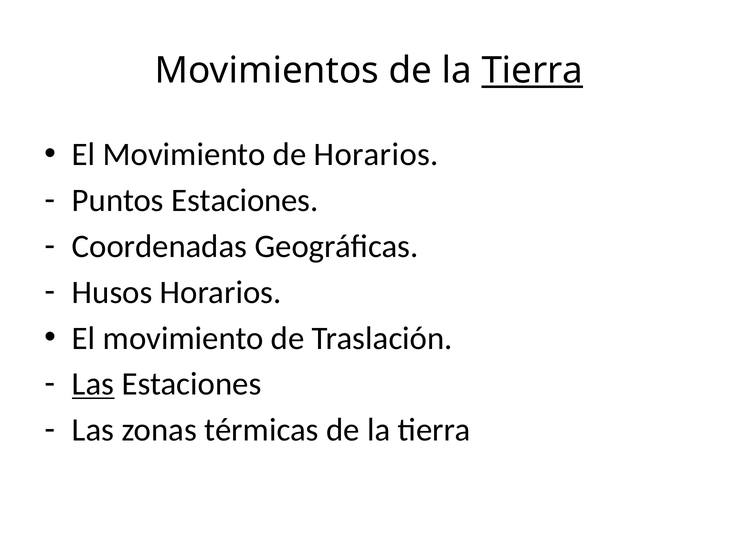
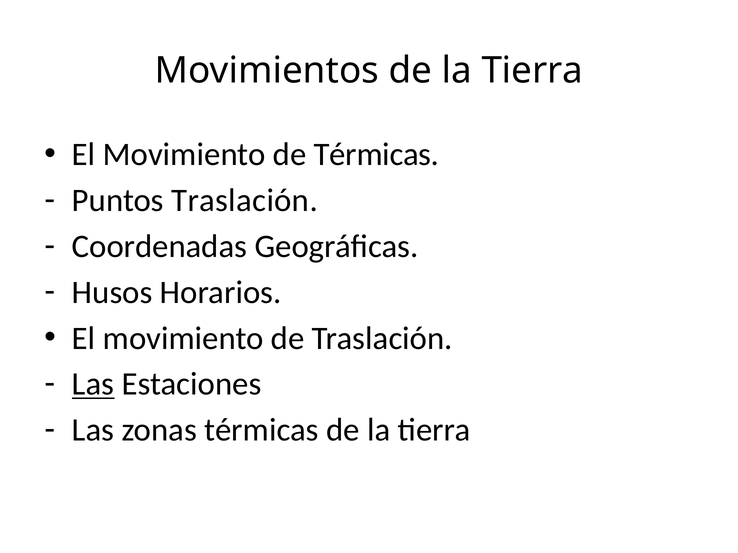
Tierra at (532, 71) underline: present -> none
de Horarios: Horarios -> Térmicas
Puntos Estaciones: Estaciones -> Traslación
